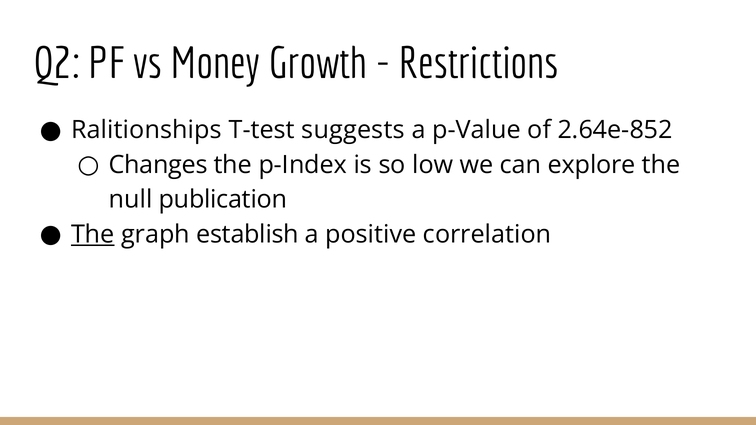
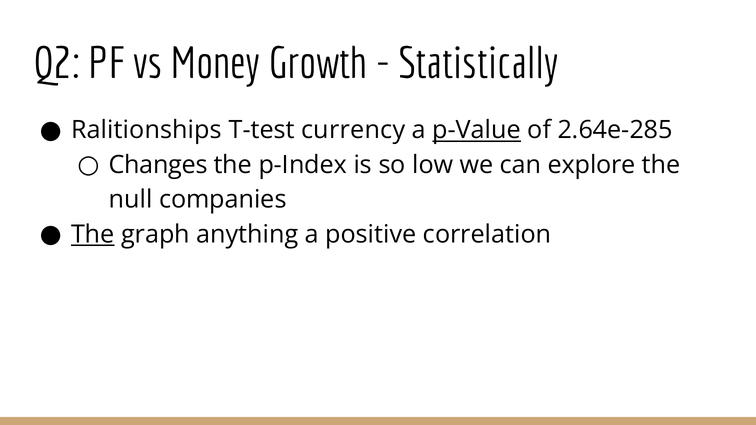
Restrictions: Restrictions -> Statistically
suggests: suggests -> currency
p-Value underline: none -> present
2.64e-852: 2.64e-852 -> 2.64e-285
publication: publication -> companies
establish: establish -> anything
